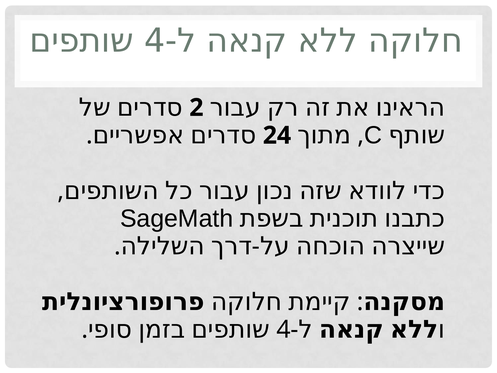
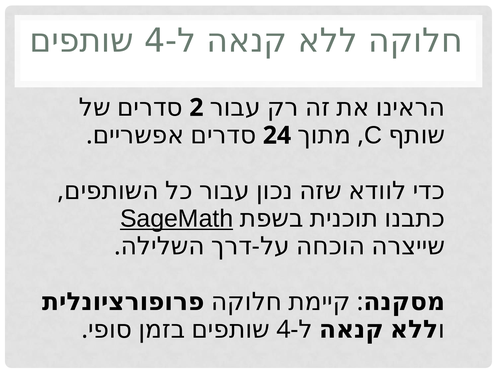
SageMath underline: none -> present
